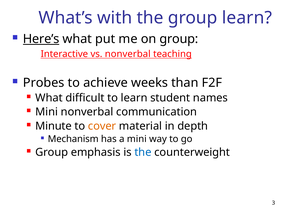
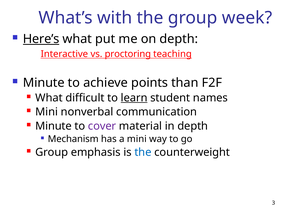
group learn: learn -> week
on group: group -> depth
vs nonverbal: nonverbal -> proctoring
Probes at (44, 83): Probes -> Minute
weeks: weeks -> points
learn at (134, 98) underline: none -> present
cover colour: orange -> purple
